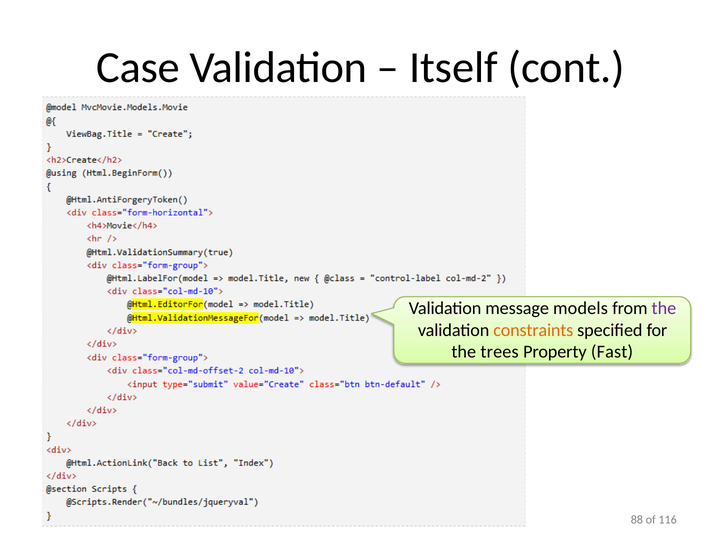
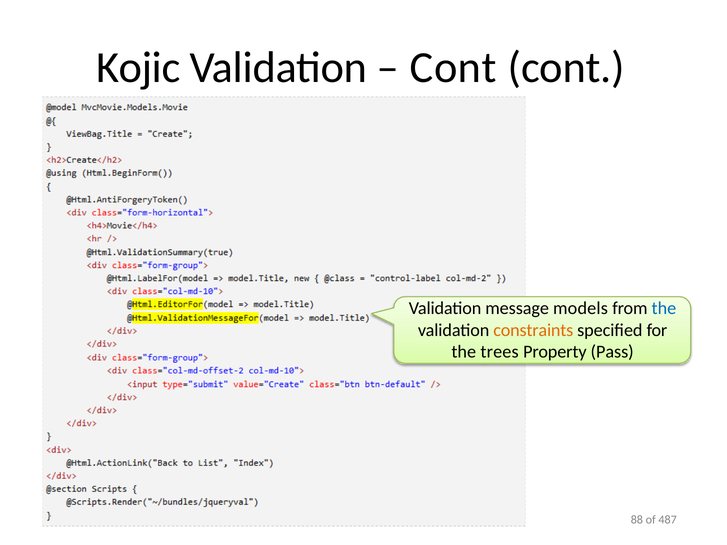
Case: Case -> Kojic
Itself at (453, 68): Itself -> Cont
the at (664, 308) colour: purple -> blue
Fast: Fast -> Pass
116: 116 -> 487
